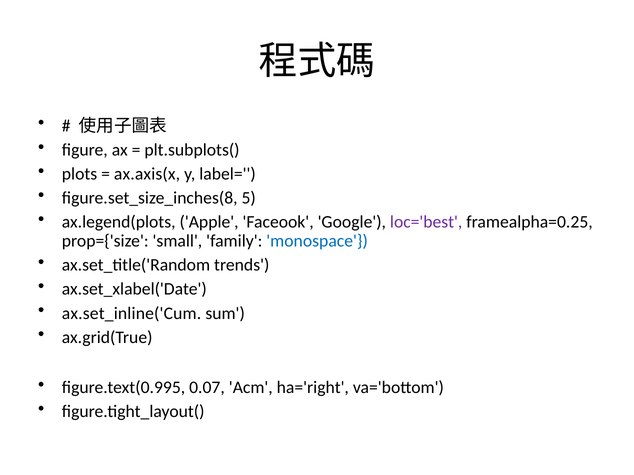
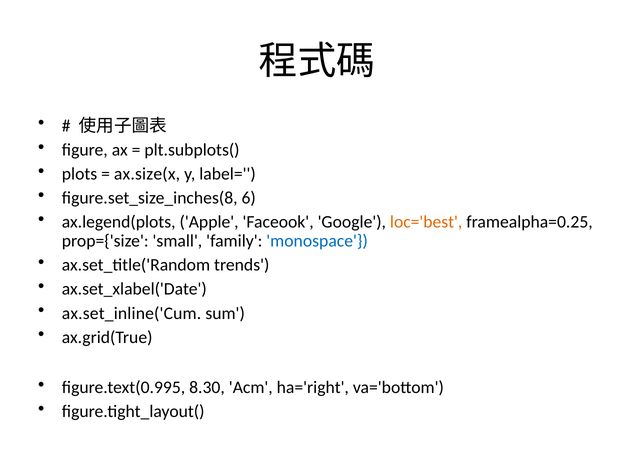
ax.axis(x: ax.axis(x -> ax.size(x
5: 5 -> 6
loc='best colour: purple -> orange
0.07: 0.07 -> 8.30
